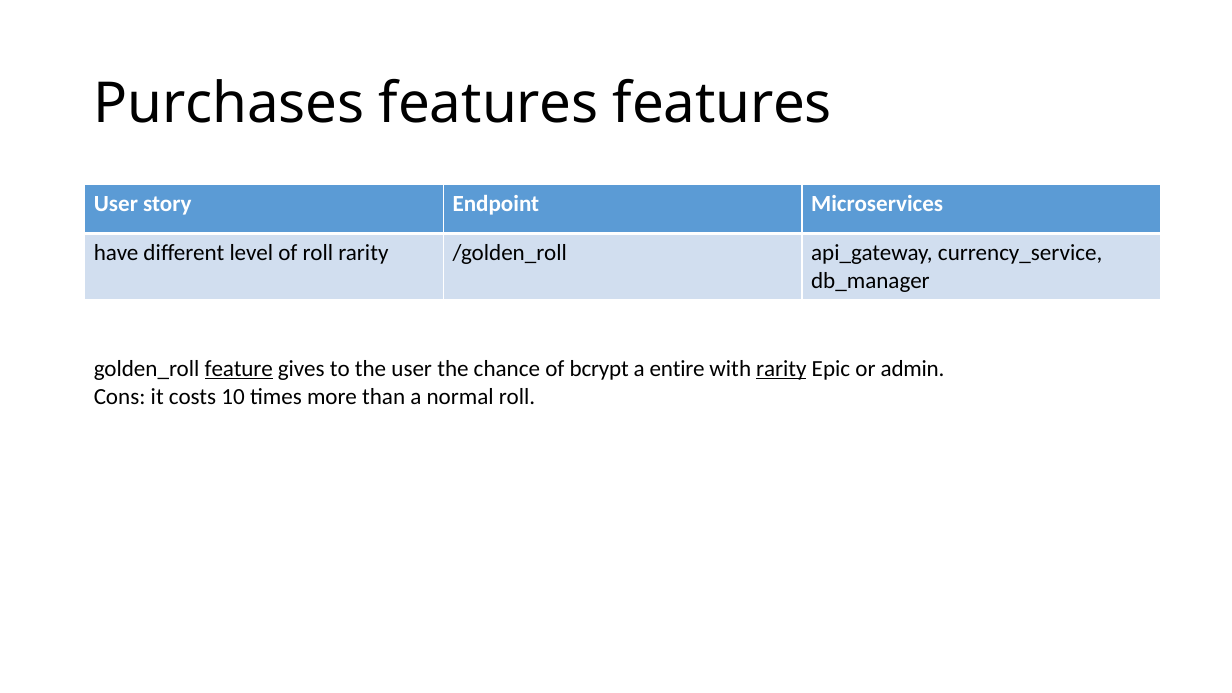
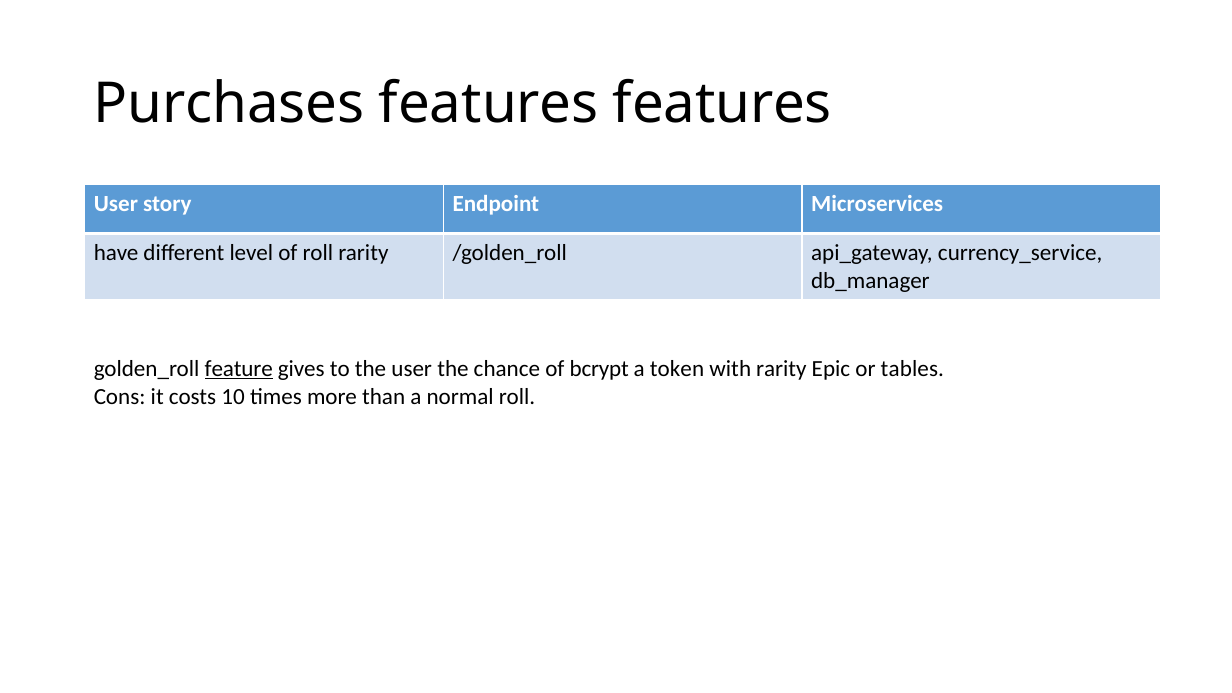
entire: entire -> token
rarity at (781, 369) underline: present -> none
admin: admin -> tables
